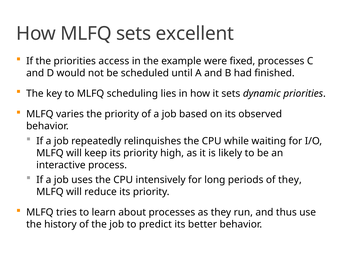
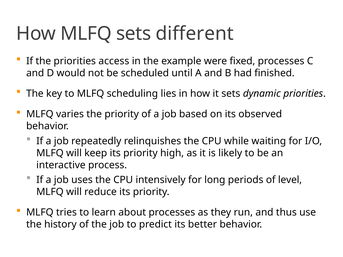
excellent: excellent -> different
of they: they -> level
